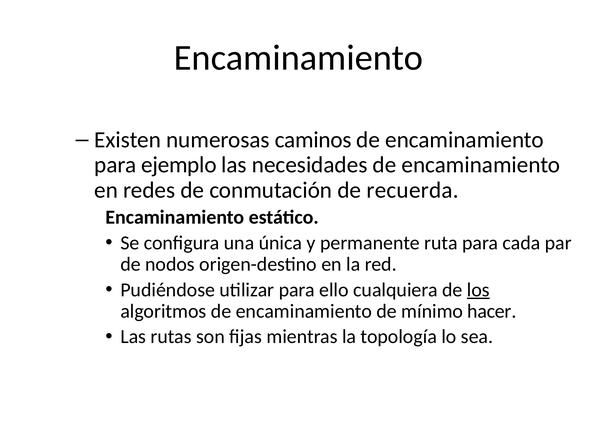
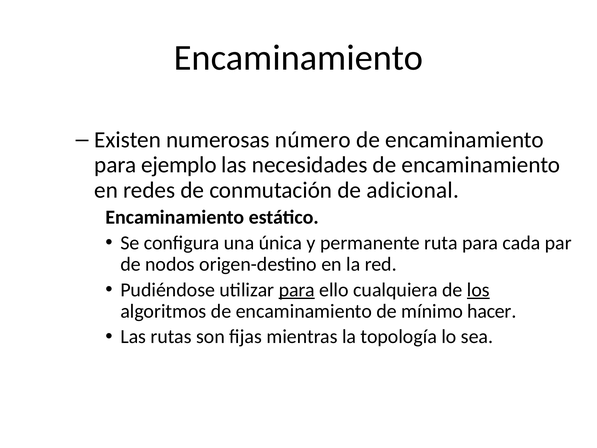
caminos: caminos -> número
recuerda: recuerda -> adicional
para at (297, 290) underline: none -> present
